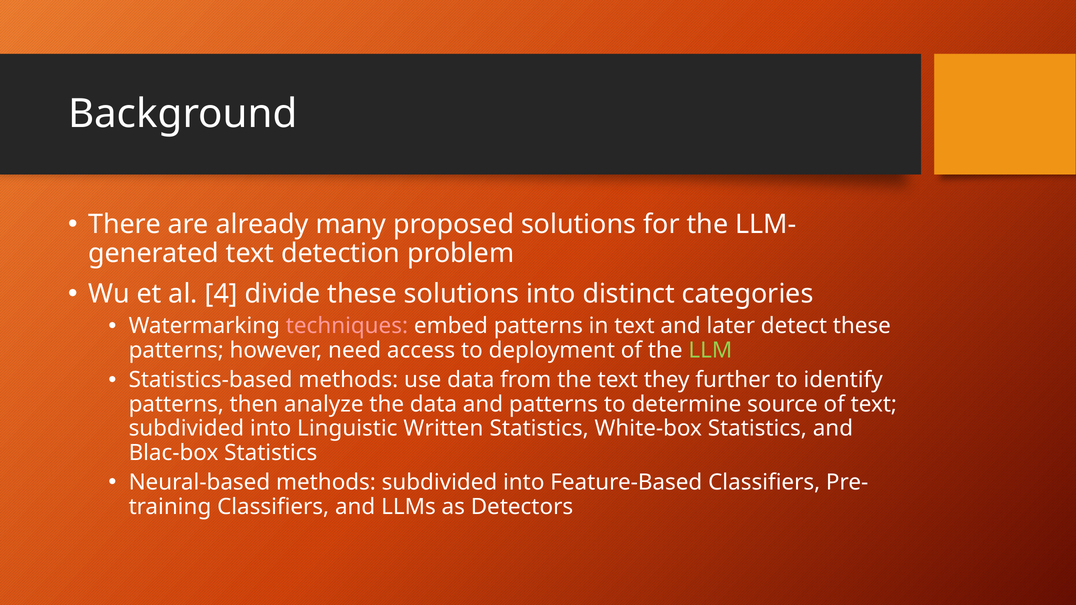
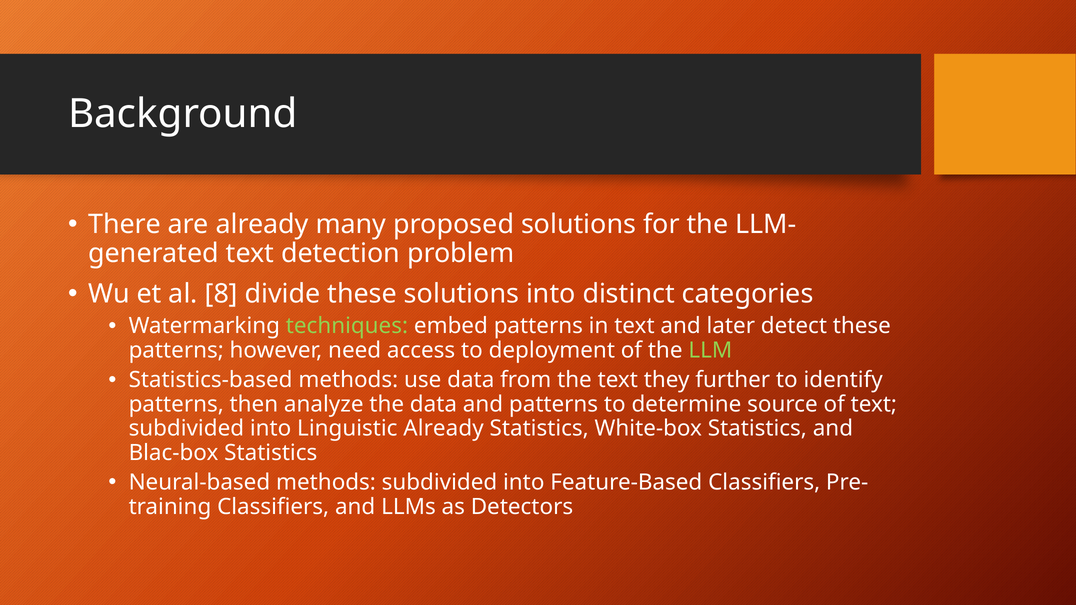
4: 4 -> 8
techniques colour: pink -> light green
Linguistic Written: Written -> Already
